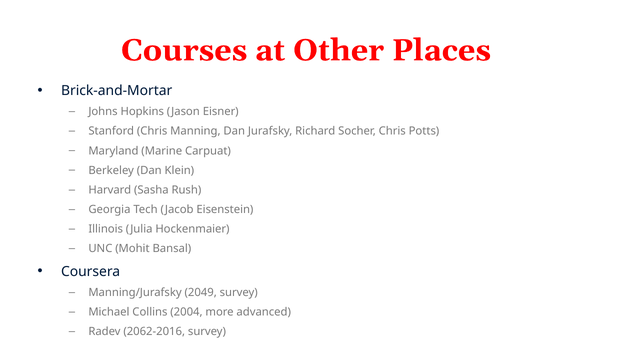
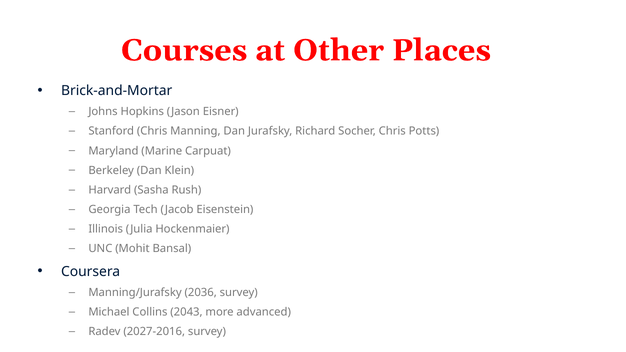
2049: 2049 -> 2036
2004: 2004 -> 2043
2062-2016: 2062-2016 -> 2027-2016
